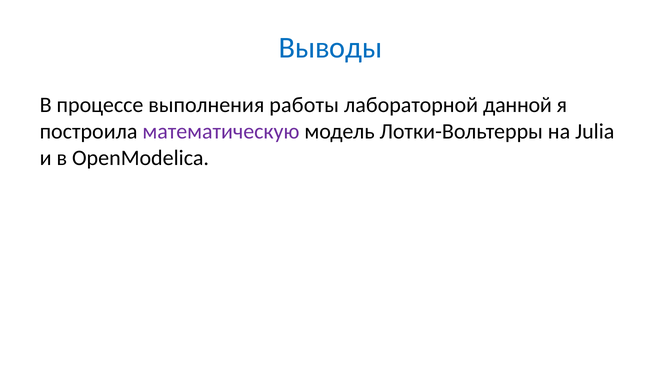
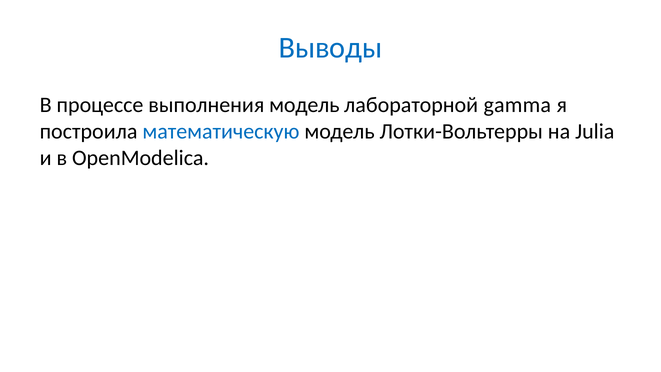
выполнения работы: работы -> модель
данной: данной -> gamma
математическую colour: purple -> blue
